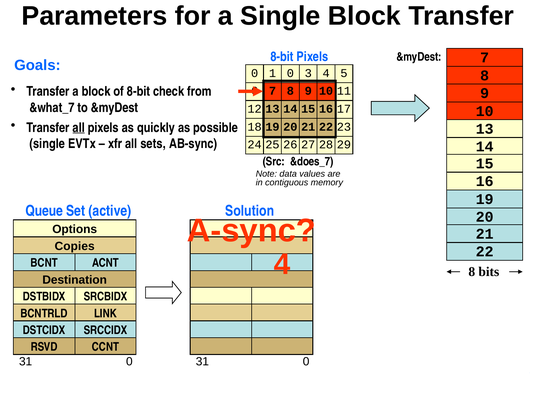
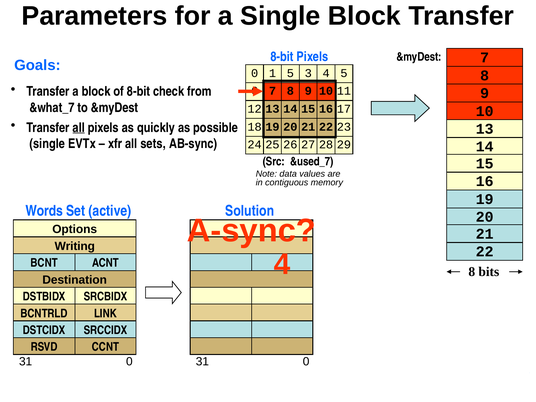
1 0: 0 -> 5
&does_7: &does_7 -> &used_7
Queue: Queue -> Words
Copies: Copies -> Writing
